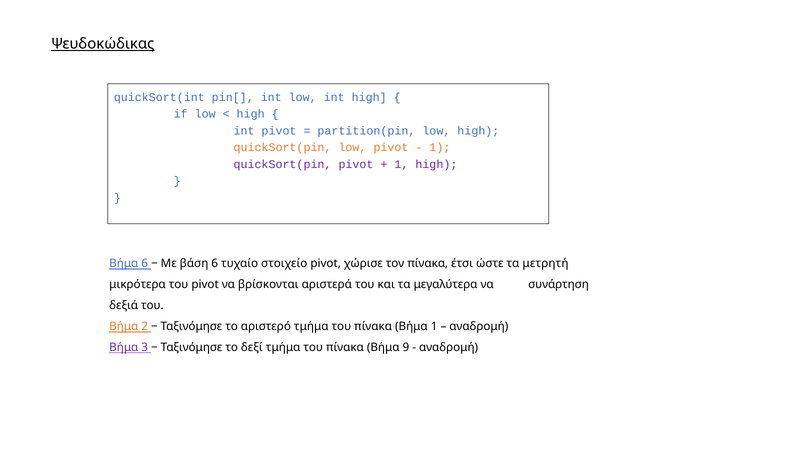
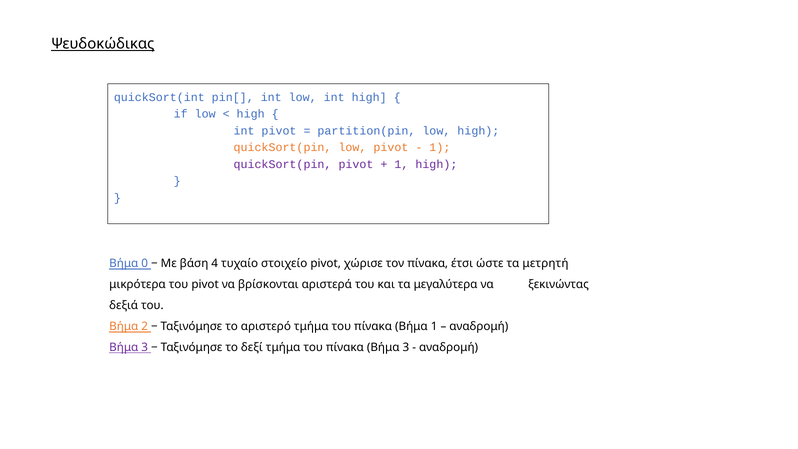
Βήμα 6: 6 -> 0
βάση 6: 6 -> 4
συνάρτηση: συνάρτηση -> ξεκινώντας
πίνακα Βήμα 9: 9 -> 3
